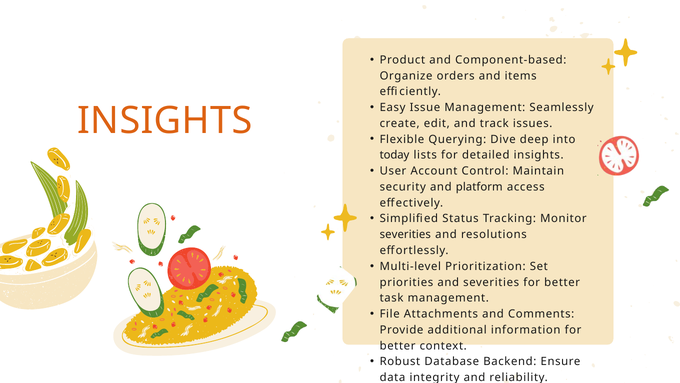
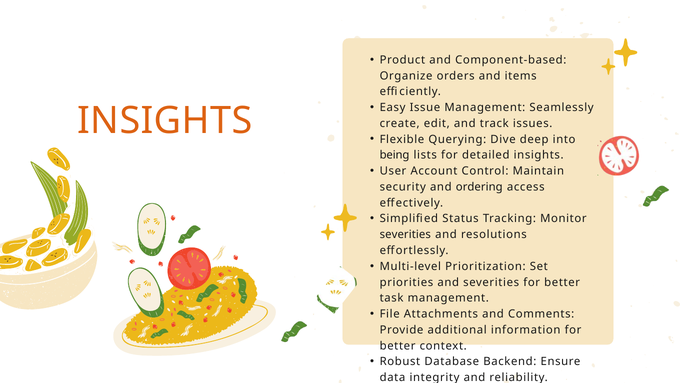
today: today -> being
platform: platform -> ordering
